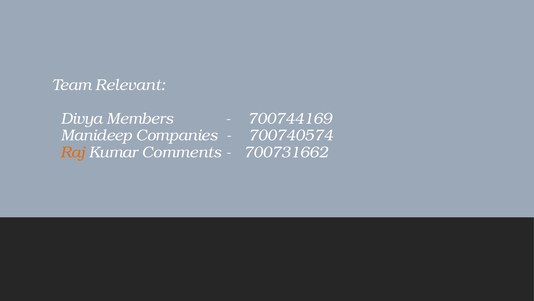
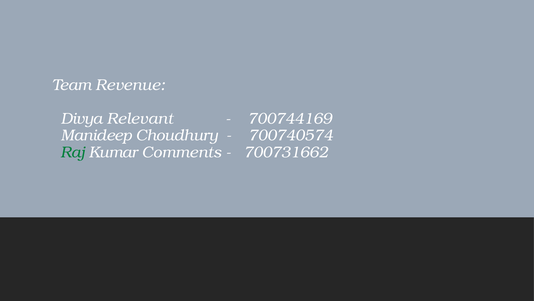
Relevant: Relevant -> Revenue
Members: Members -> Relevant
Companies: Companies -> Choudhury
Raj colour: orange -> green
